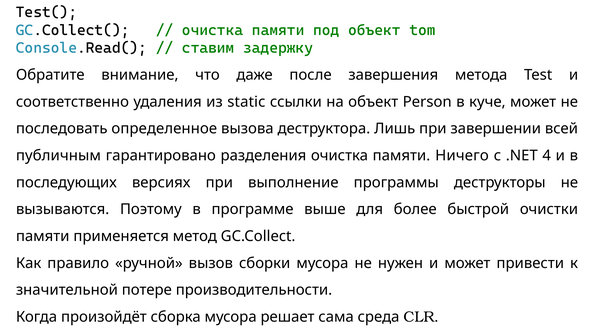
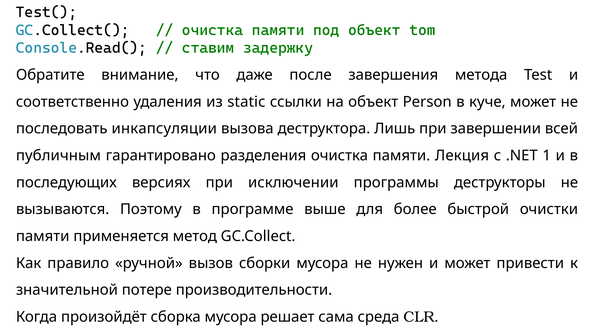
определенное: определенное -> инкапсуляции
Ничего: Ничего -> Лекция
4: 4 -> 1
выполнение: выполнение -> исключении
